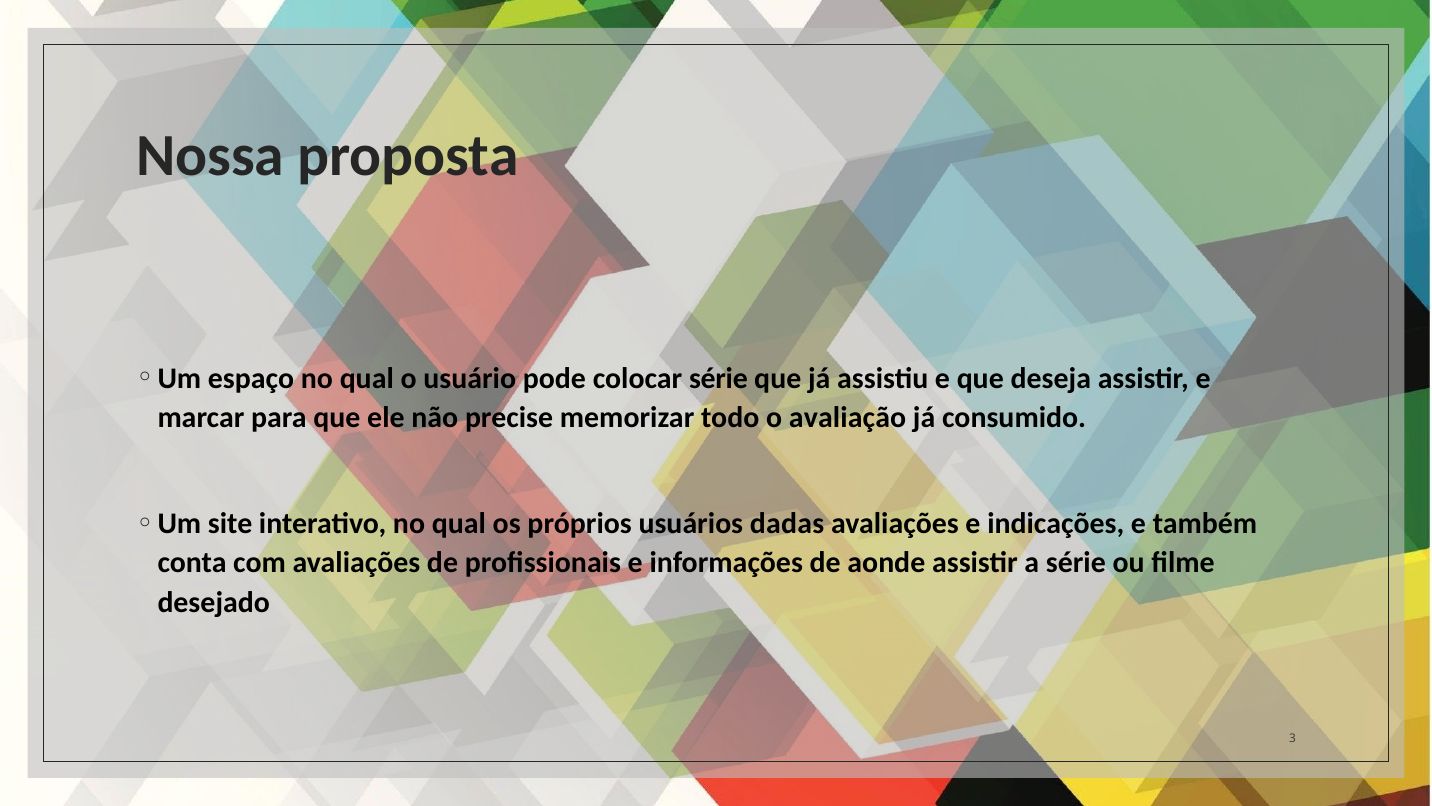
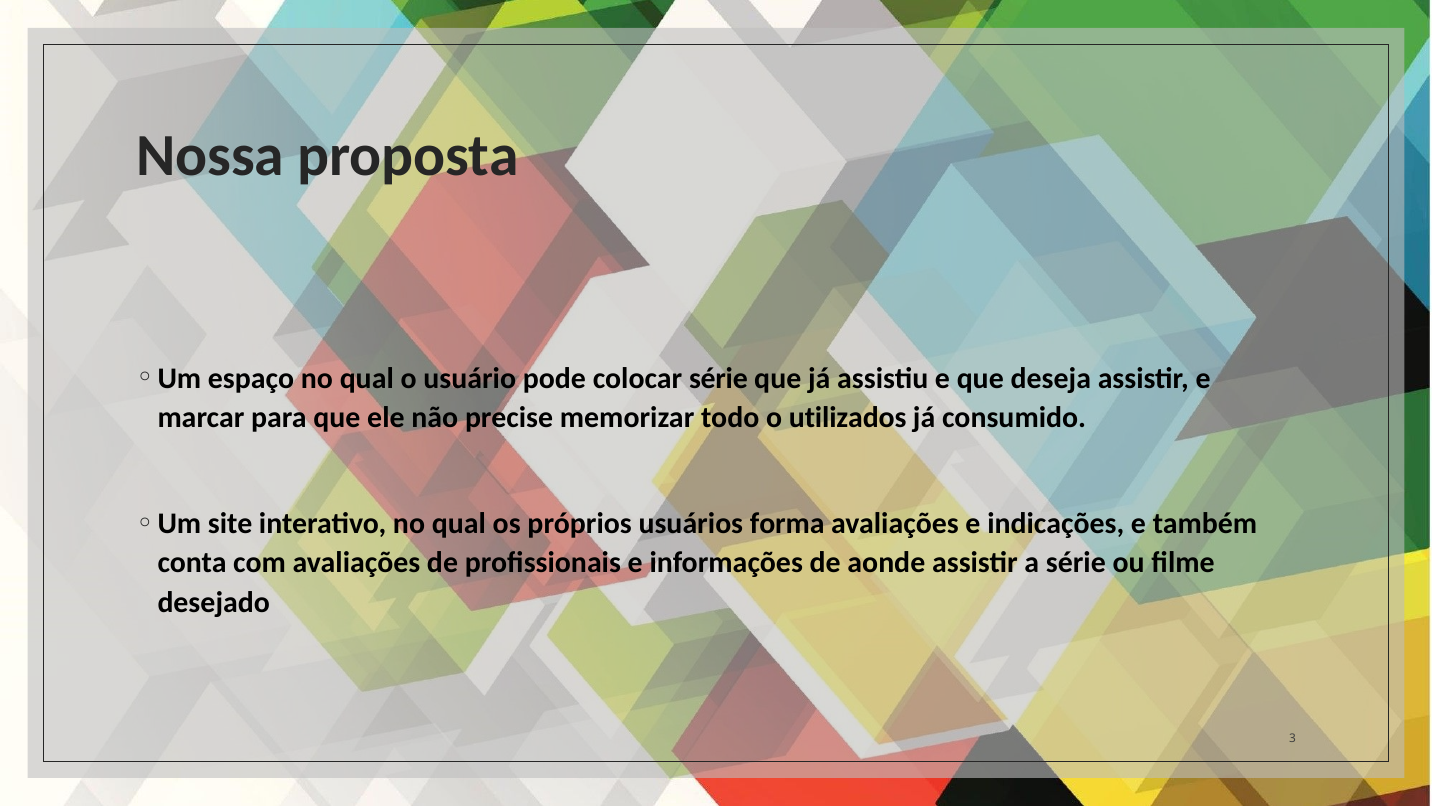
avaliação: avaliação -> utilizados
dadas: dadas -> forma
